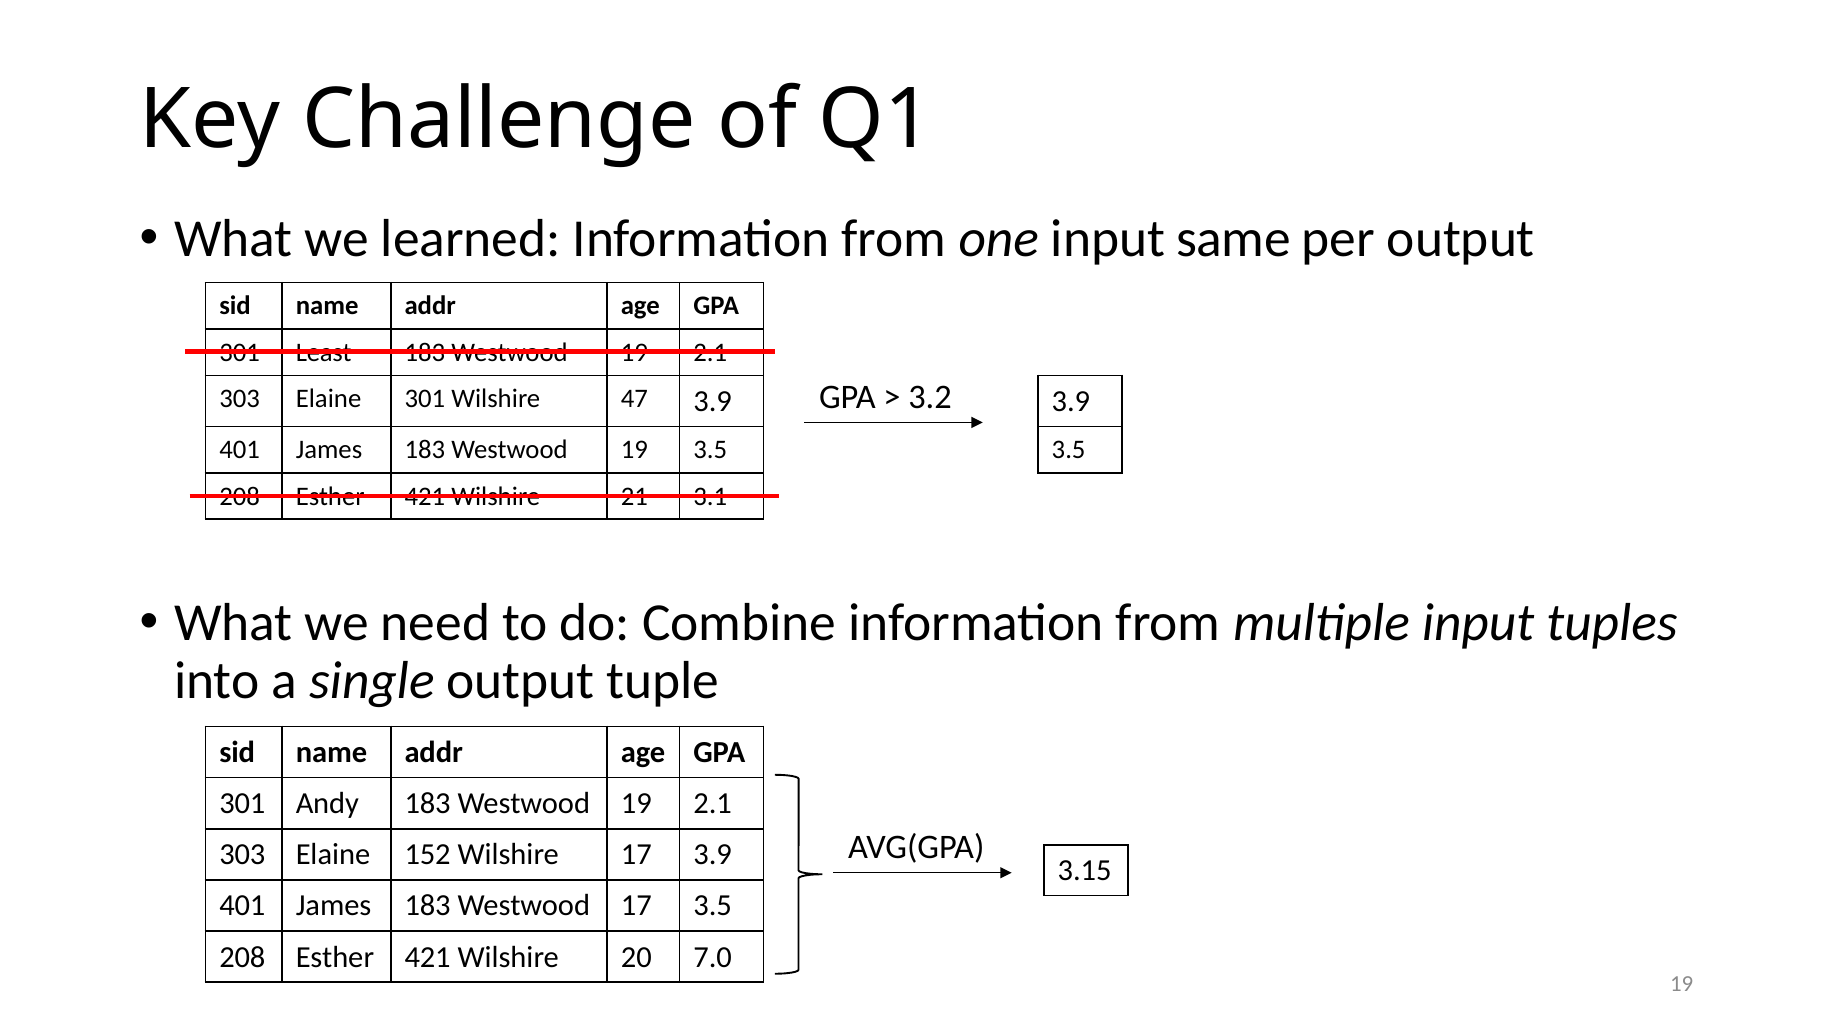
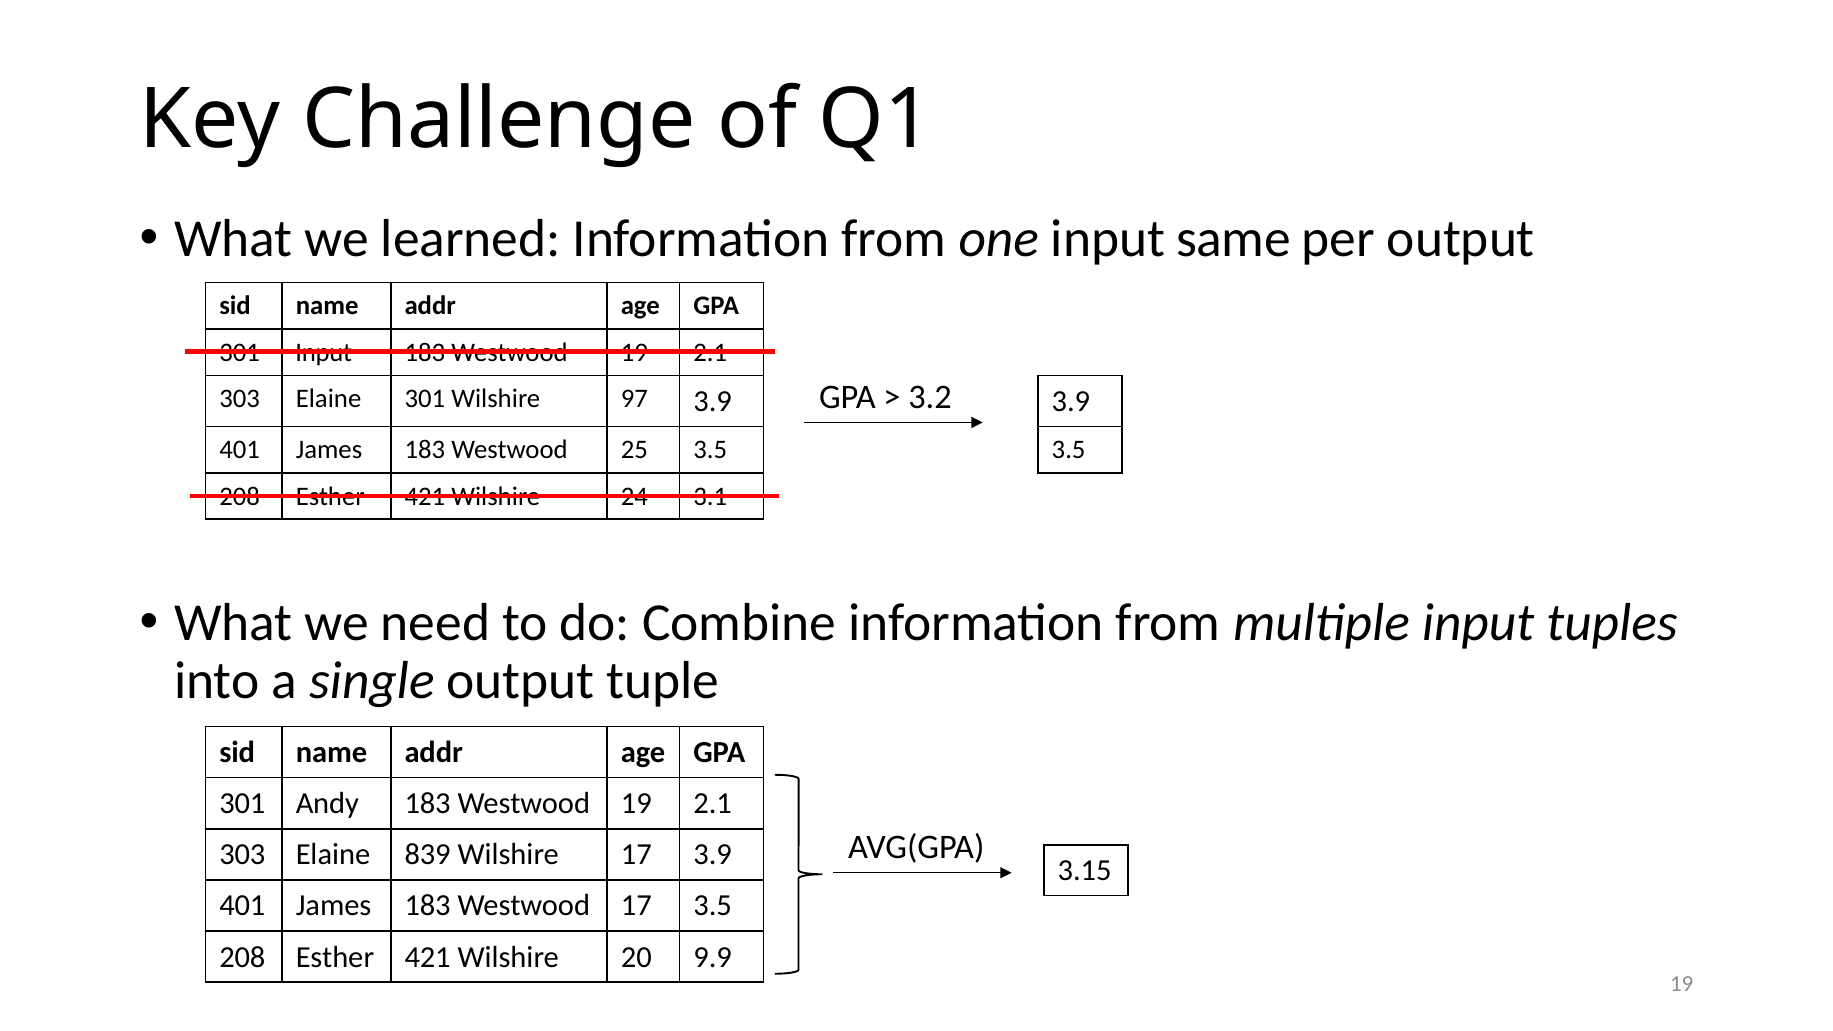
301 Least: Least -> Input
47: 47 -> 97
James 183 Westwood 19: 19 -> 25
21: 21 -> 24
152: 152 -> 839
7.0: 7.0 -> 9.9
